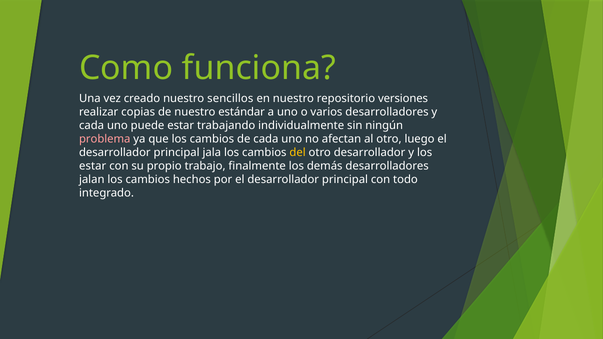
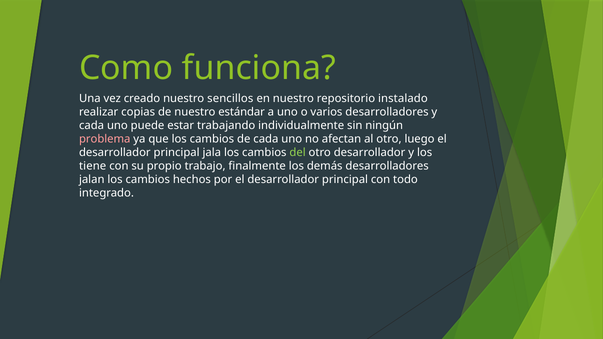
versiones: versiones -> instalado
del colour: yellow -> light green
estar at (93, 166): estar -> tiene
